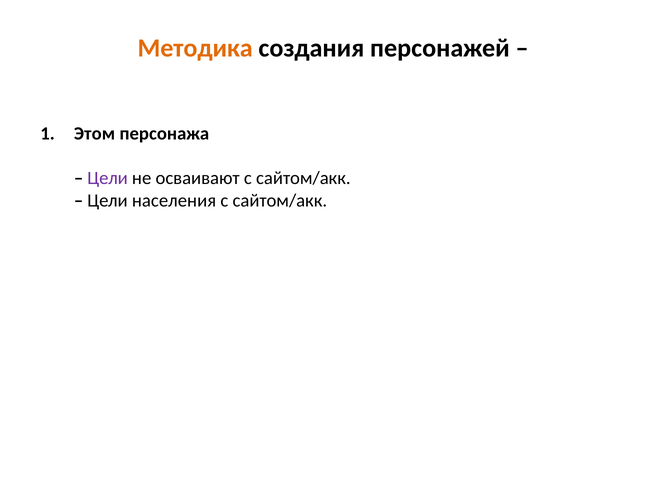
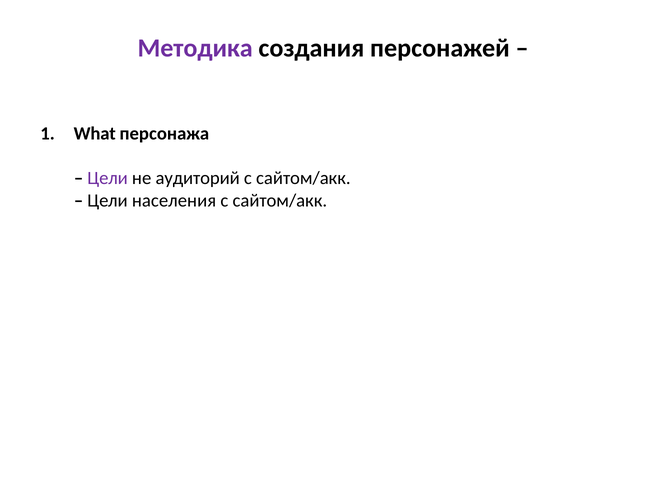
Методика colour: orange -> purple
Этом: Этом -> What
осваивают: осваивают -> аудиторий
